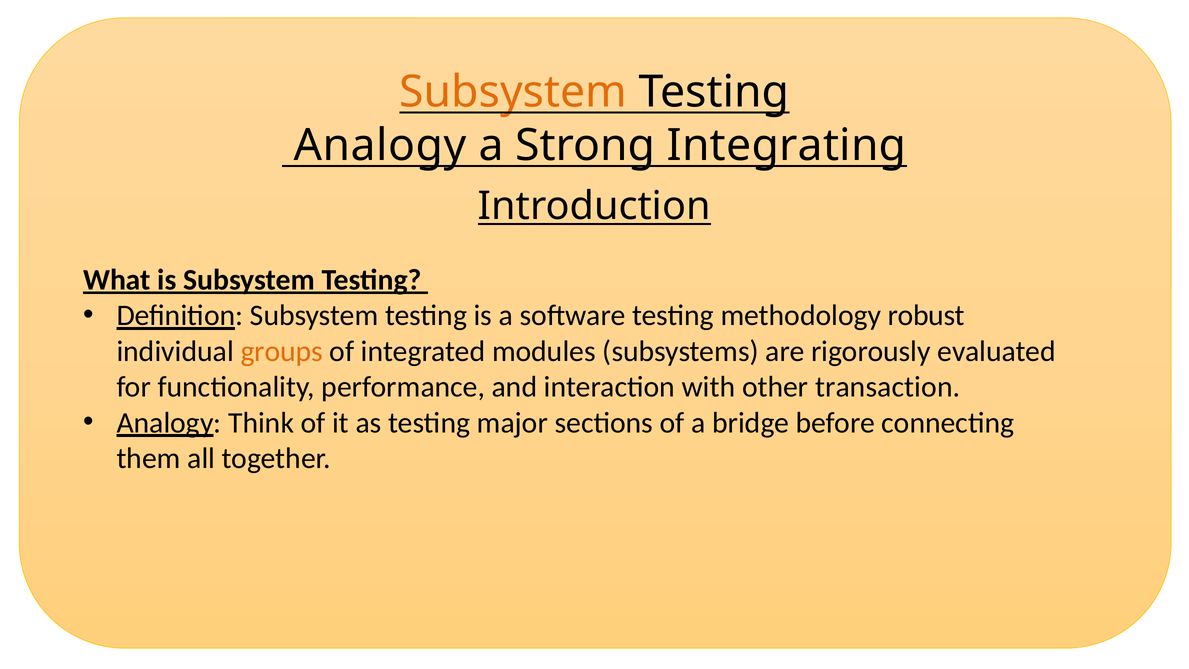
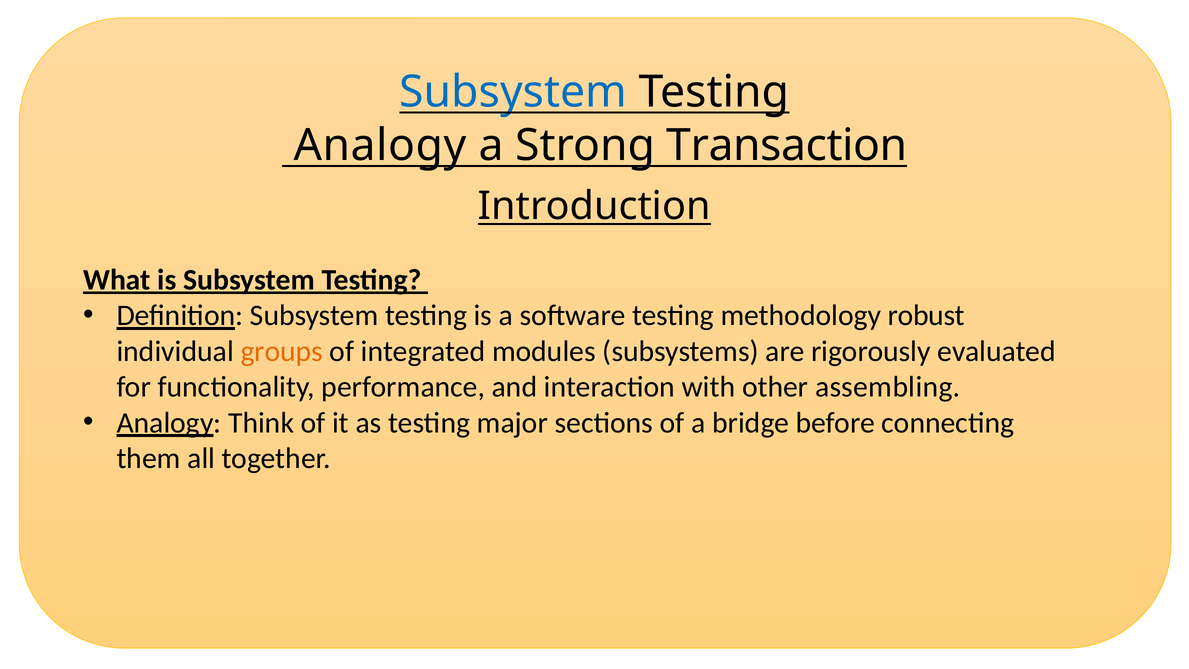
Subsystem at (513, 92) colour: orange -> blue
Integrating: Integrating -> Transaction
transaction: transaction -> assembling
